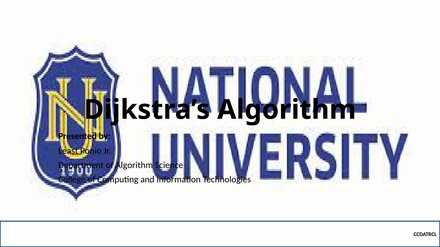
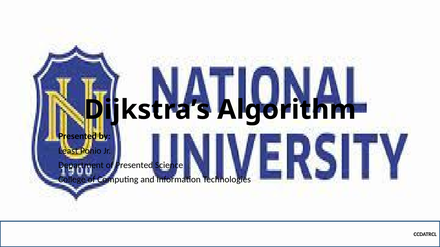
of Algorithm: Algorithm -> Presented
